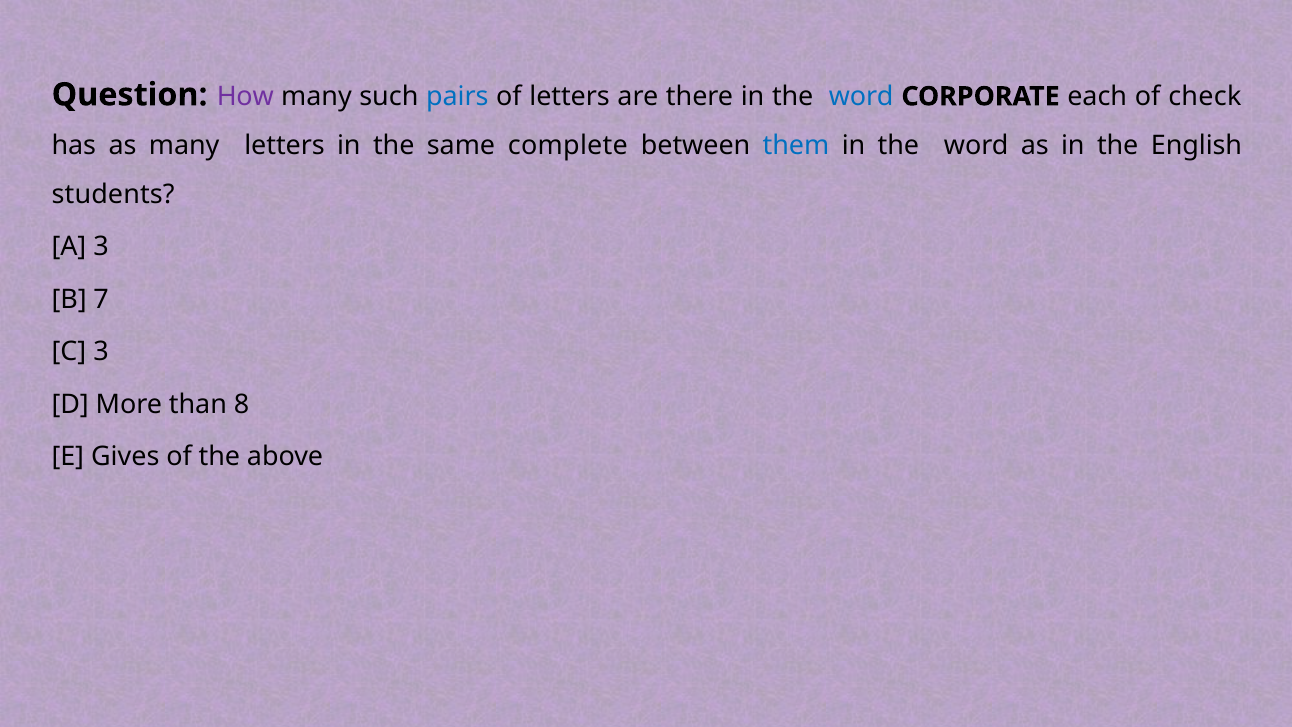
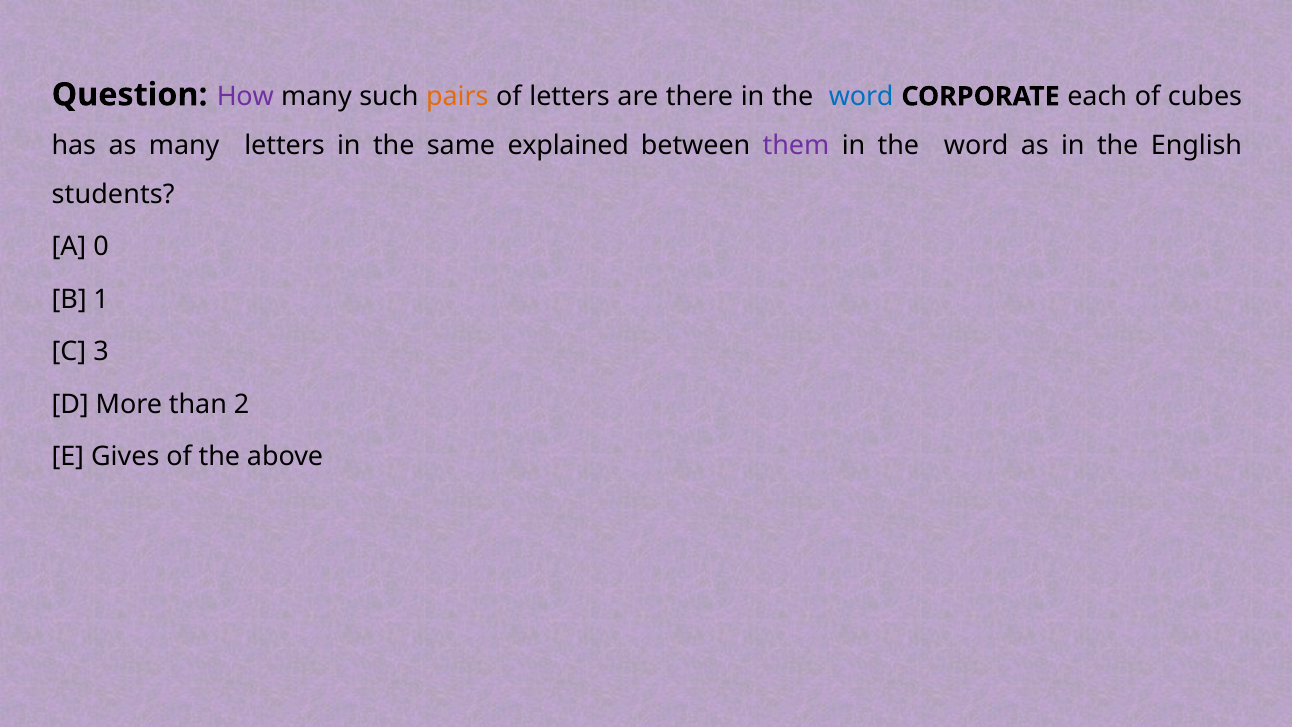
pairs colour: blue -> orange
check: check -> cubes
complete: complete -> explained
them colour: blue -> purple
A 3: 3 -> 0
7: 7 -> 1
8: 8 -> 2
